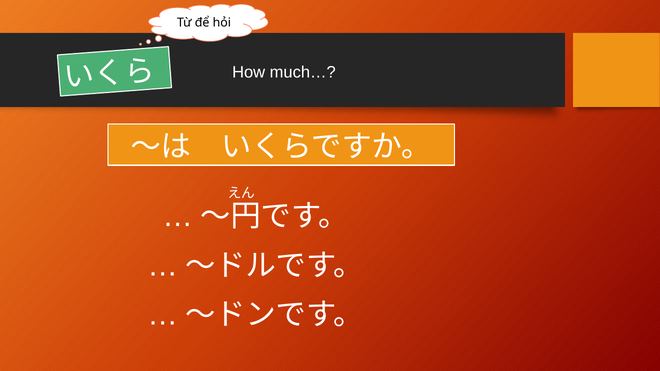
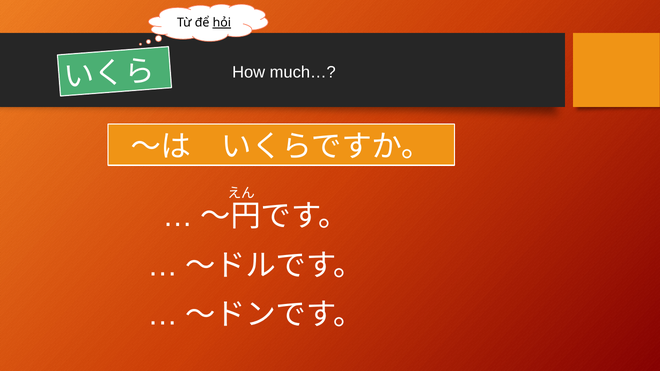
hỏi underline: none -> present
